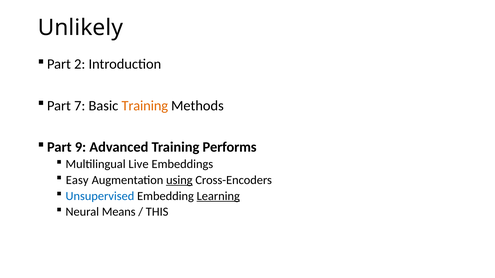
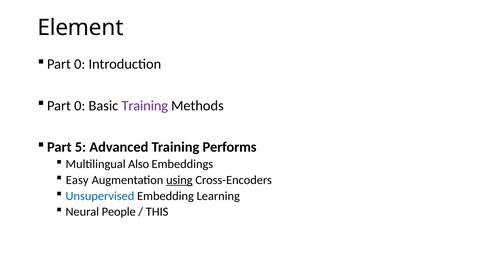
Unlikely: Unlikely -> Element
2 at (80, 64): 2 -> 0
7 at (80, 106): 7 -> 0
Training at (145, 106) colour: orange -> purple
9: 9 -> 5
Live: Live -> Also
Learning underline: present -> none
Means: Means -> People
